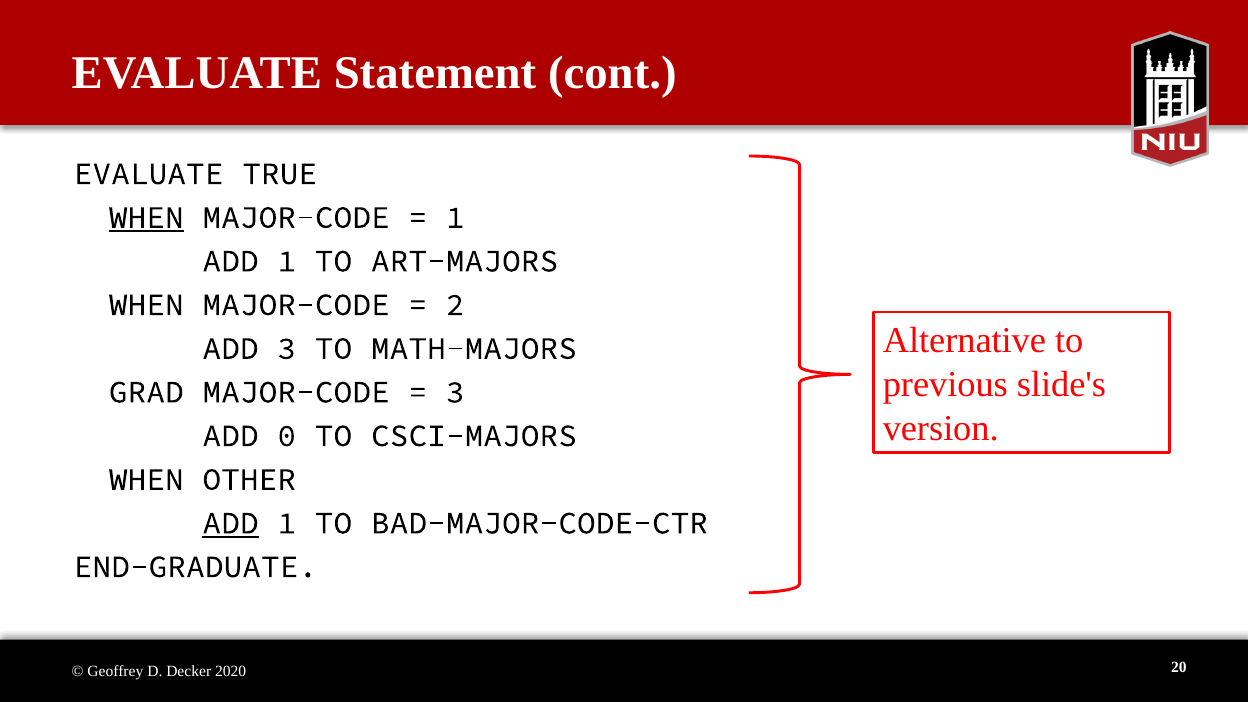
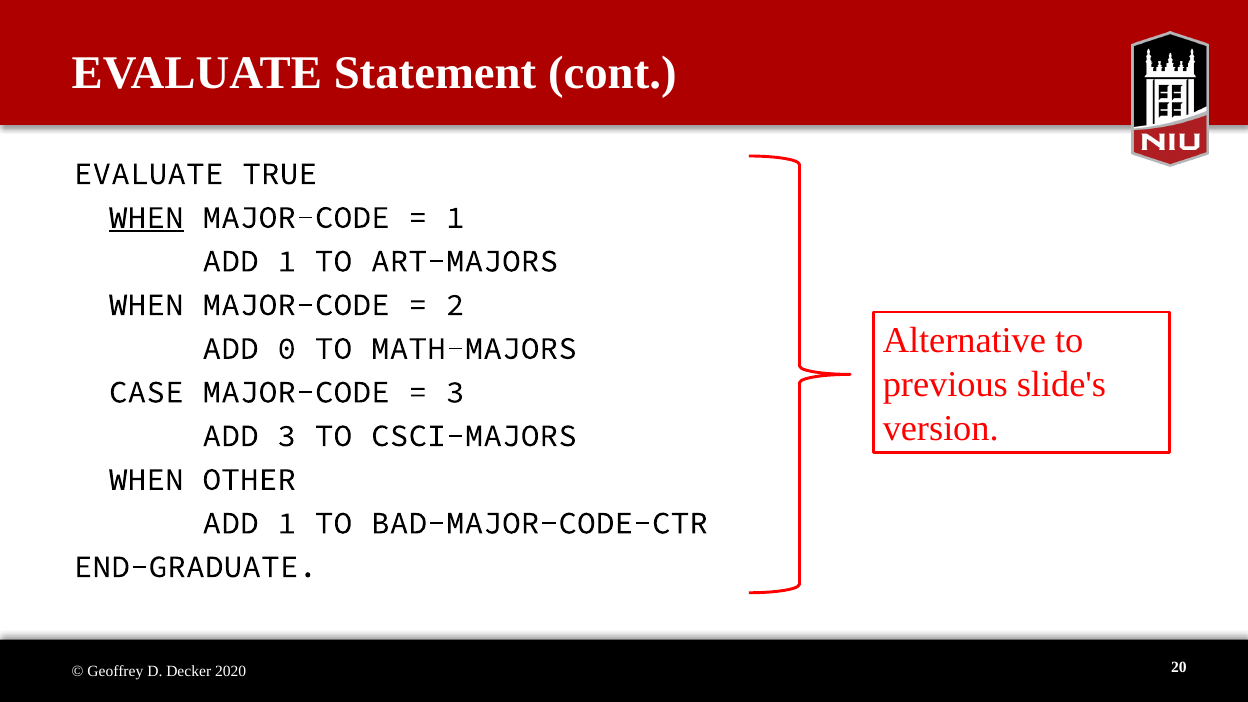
ADD 3: 3 -> 0
GRAD: GRAD -> CASE
ADD 0: 0 -> 3
ADD at (231, 523) underline: present -> none
